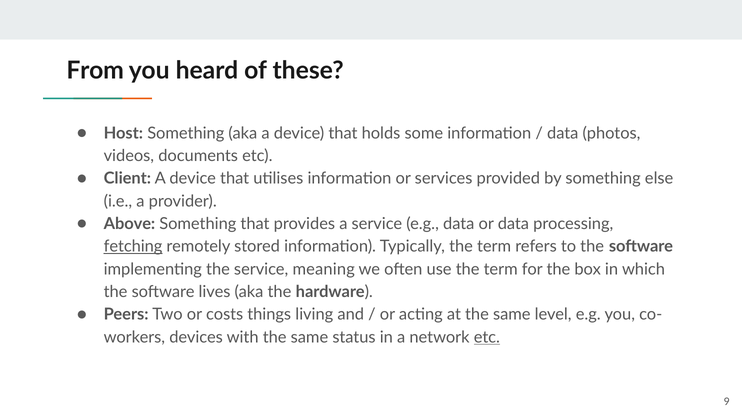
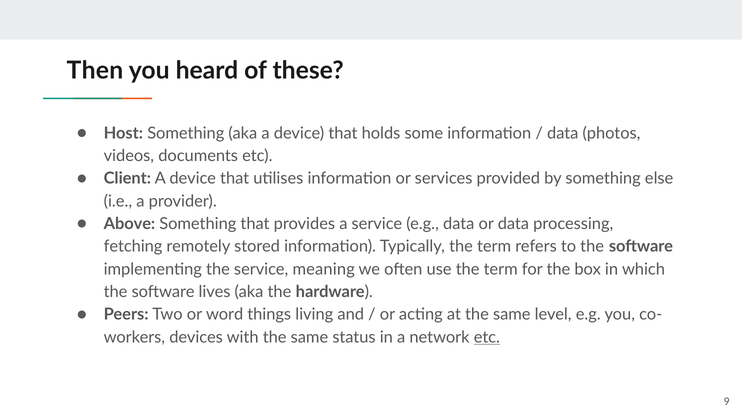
From: From -> Then
fetching underline: present -> none
costs: costs -> word
